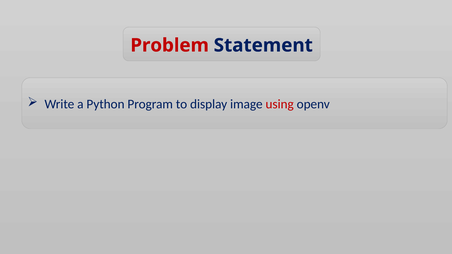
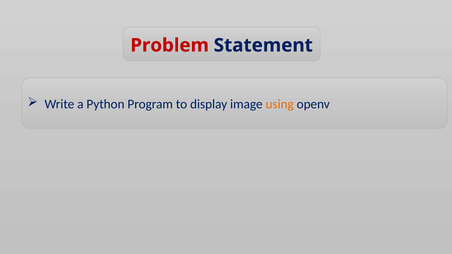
using colour: red -> orange
